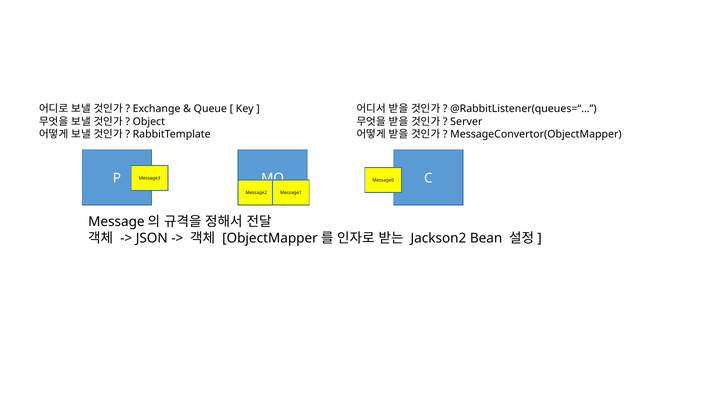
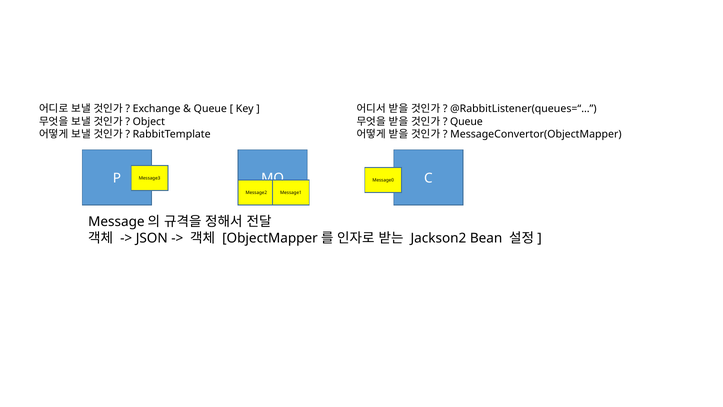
Server at (466, 121): Server -> Queue
